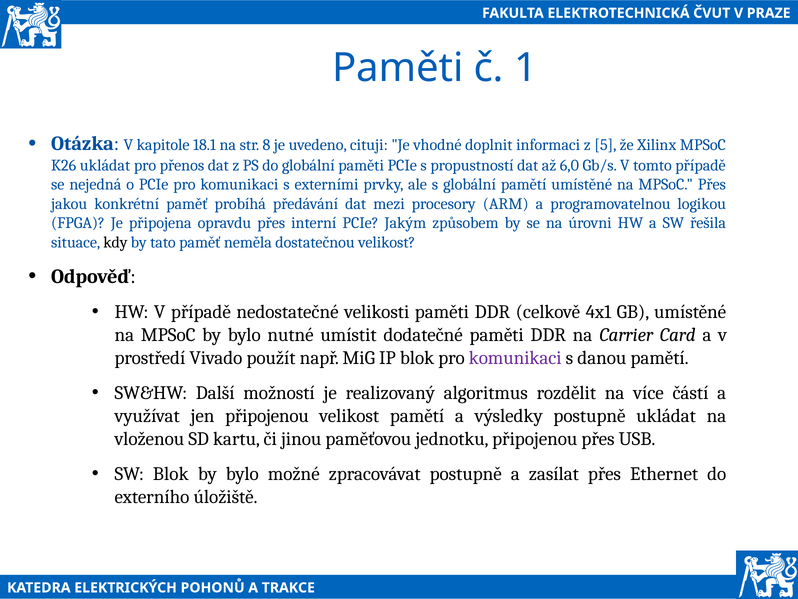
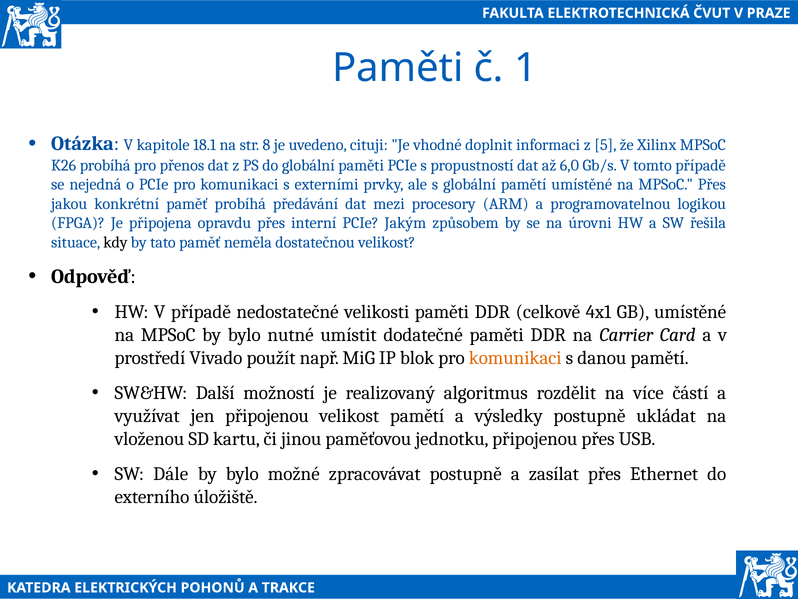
K26 ukládat: ukládat -> probíhá
komunikaci at (515, 358) colour: purple -> orange
SW Blok: Blok -> Dále
